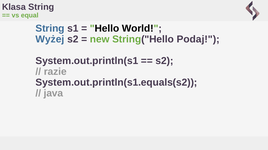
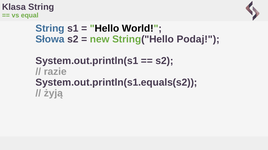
Wyżej: Wyżej -> Słowa
java: java -> żyją
